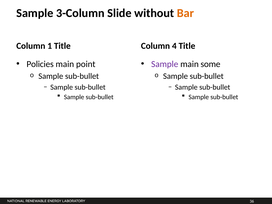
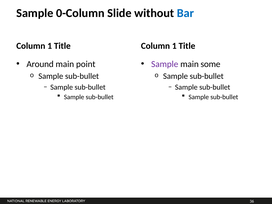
3-Column: 3-Column -> 0-Column
Bar colour: orange -> blue
Title Column 4: 4 -> 1
Policies: Policies -> Around
